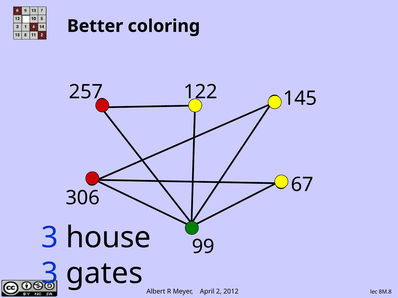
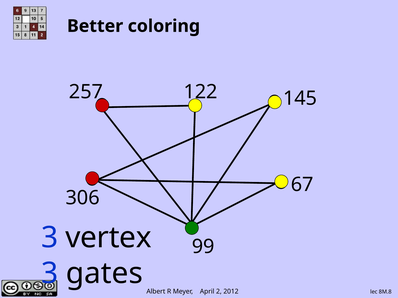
house: house -> vertex
